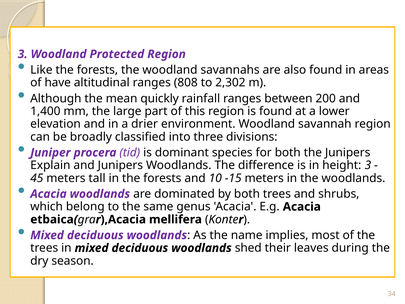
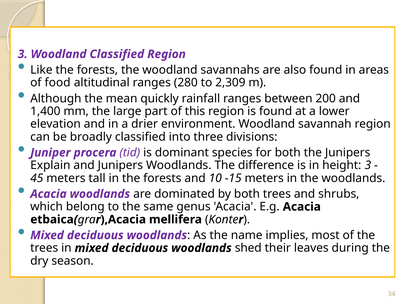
Woodland Protected: Protected -> Classified
have: have -> food
808: 808 -> 280
2,302: 2,302 -> 2,309
